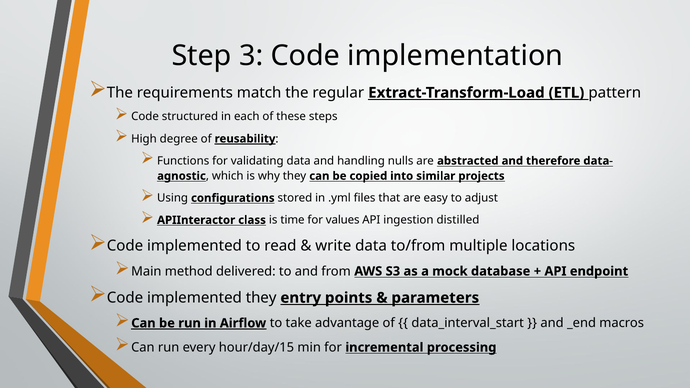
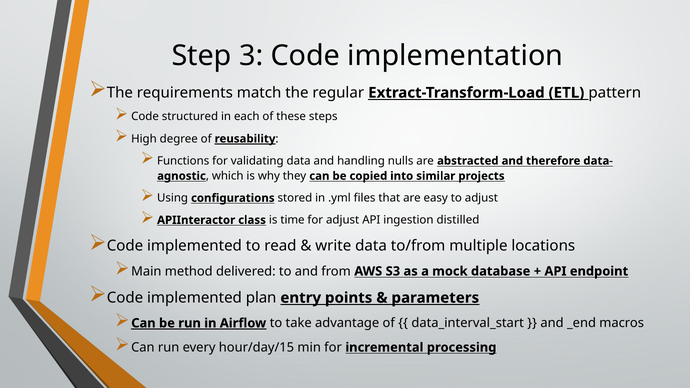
for values: values -> adjust
implemented they: they -> plan
